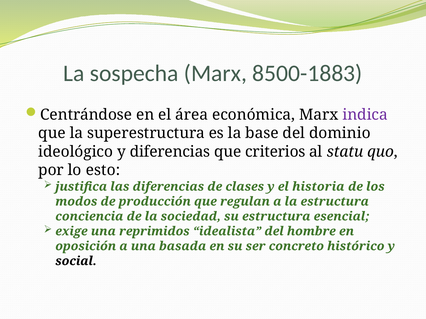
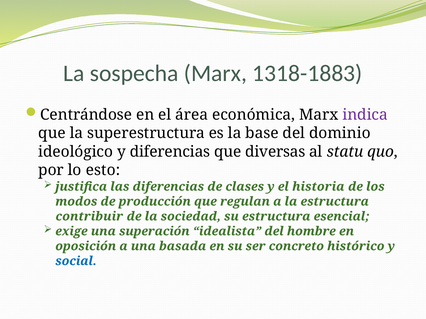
8500-1883: 8500-1883 -> 1318-1883
criterios: criterios -> diversas
conciencia: conciencia -> contribuir
reprimidos: reprimidos -> superación
social colour: black -> blue
